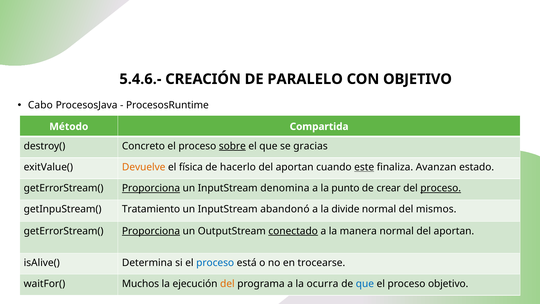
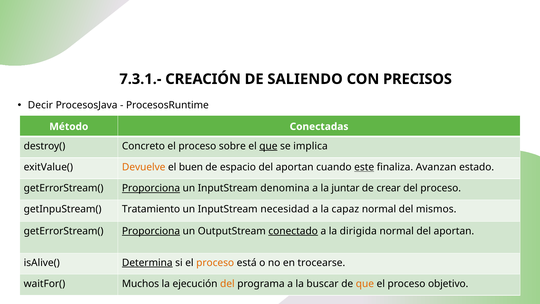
5.4.6.-: 5.4.6.- -> 7.3.1.-
PARALELO: PARALELO -> SALIENDO
CON OBJETIVO: OBJETIVO -> PRECISOS
Cabo: Cabo -> Decir
Compartida: Compartida -> Conectadas
sobre underline: present -> none
que at (268, 146) underline: none -> present
gracias: gracias -> implica
física: física -> buen
hacerlo: hacerlo -> espacio
punto: punto -> juntar
proceso at (441, 188) underline: present -> none
abandonó: abandonó -> necesidad
divide: divide -> capaz
manera: manera -> dirigida
Determina underline: none -> present
proceso at (215, 262) colour: blue -> orange
ocurra: ocurra -> buscar
que at (365, 283) colour: blue -> orange
